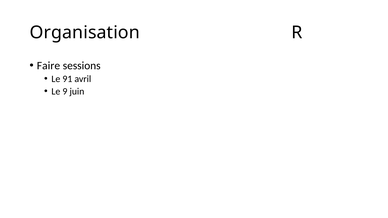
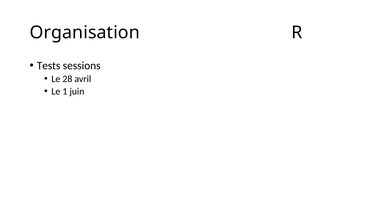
Faire: Faire -> Tests
91: 91 -> 28
9: 9 -> 1
